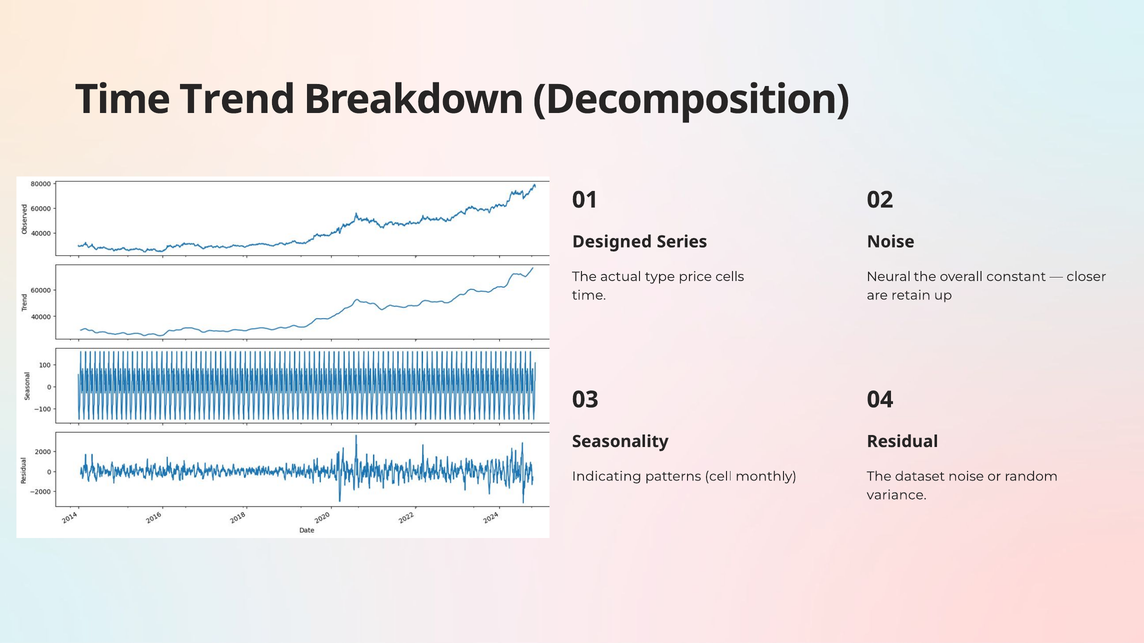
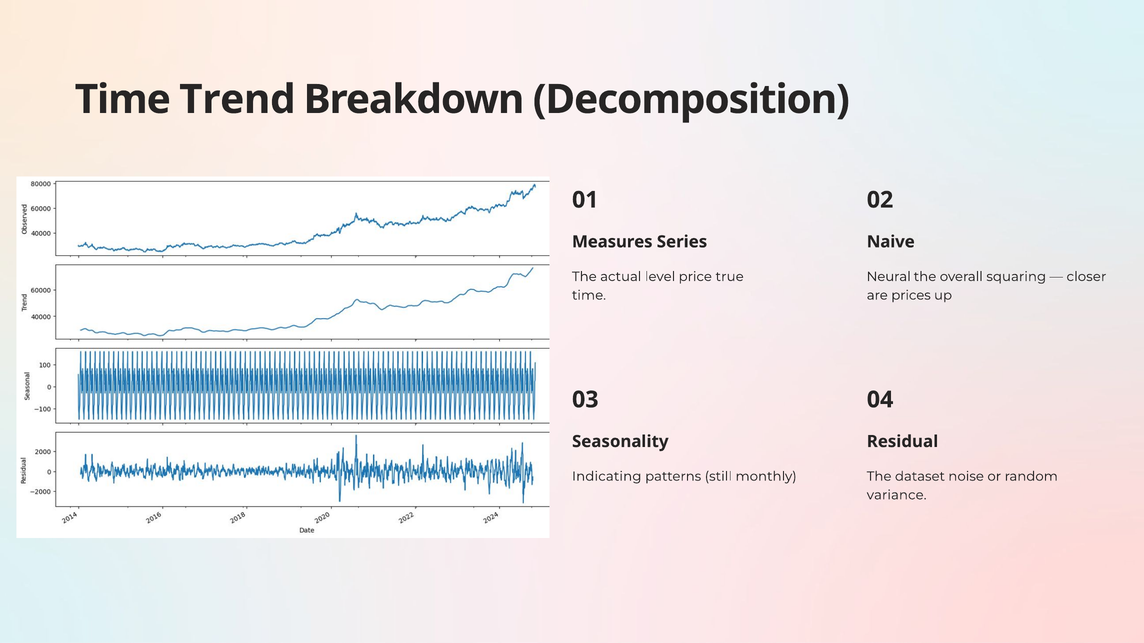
Designed: Designed -> Measures
Noise at (891, 242): Noise -> Naive
type: type -> level
cells: cells -> true
constant: constant -> squaring
retain: retain -> prices
cell: cell -> still
